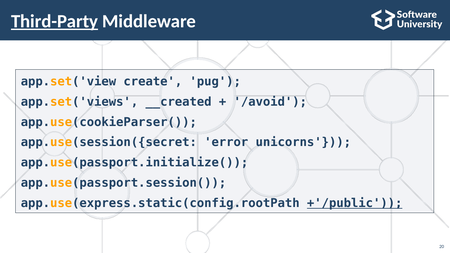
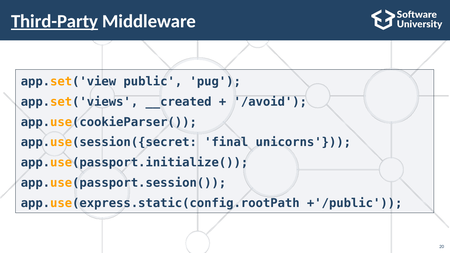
create: create -> public
error: error -> final
+'/public underline: present -> none
